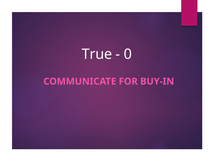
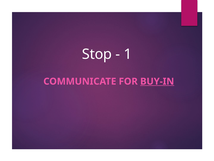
True: True -> Stop
0: 0 -> 1
BUY-IN underline: none -> present
